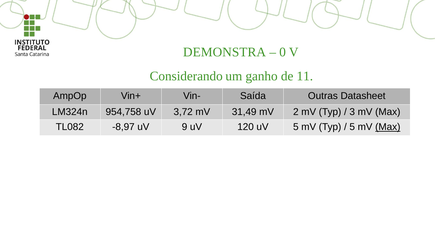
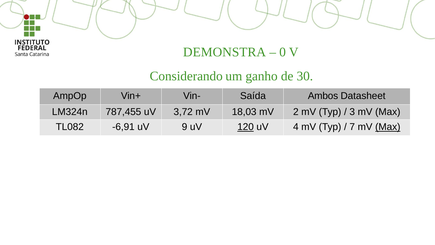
11: 11 -> 30
Outras: Outras -> Ambos
954,758: 954,758 -> 787,455
31,49: 31,49 -> 18,03
-8,97: -8,97 -> -6,91
120 underline: none -> present
uV 5: 5 -> 4
5 at (352, 127): 5 -> 7
